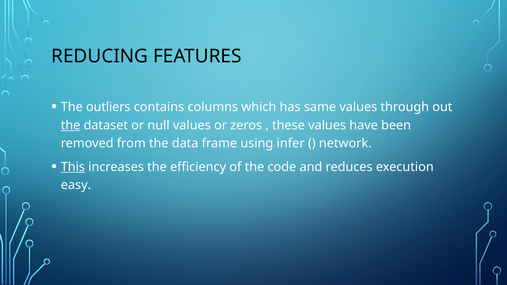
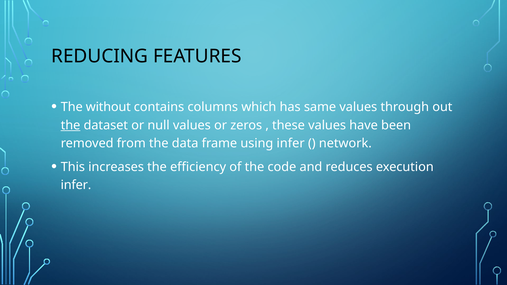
outliers: outliers -> without
This underline: present -> none
easy at (76, 185): easy -> infer
